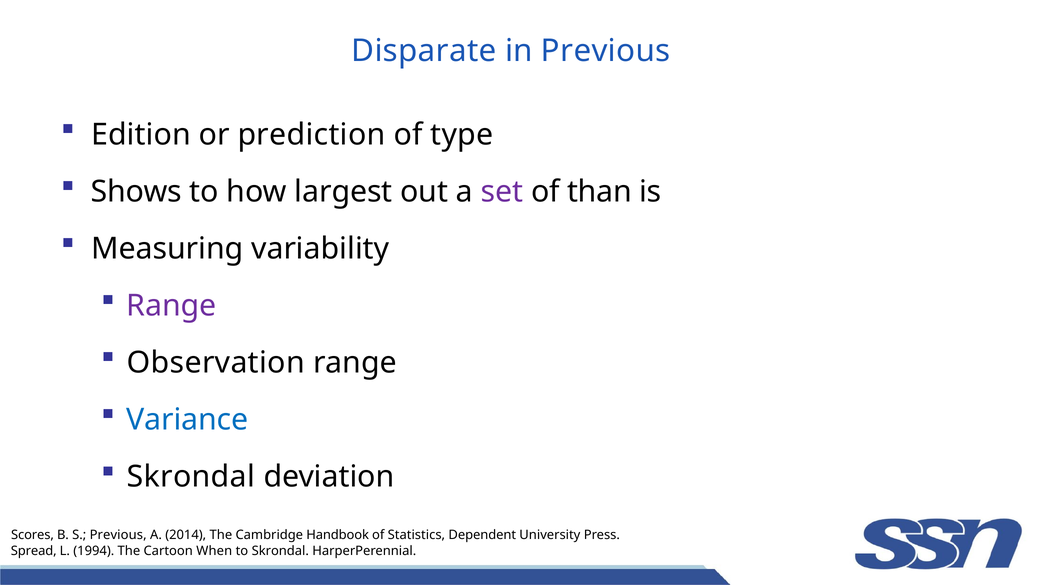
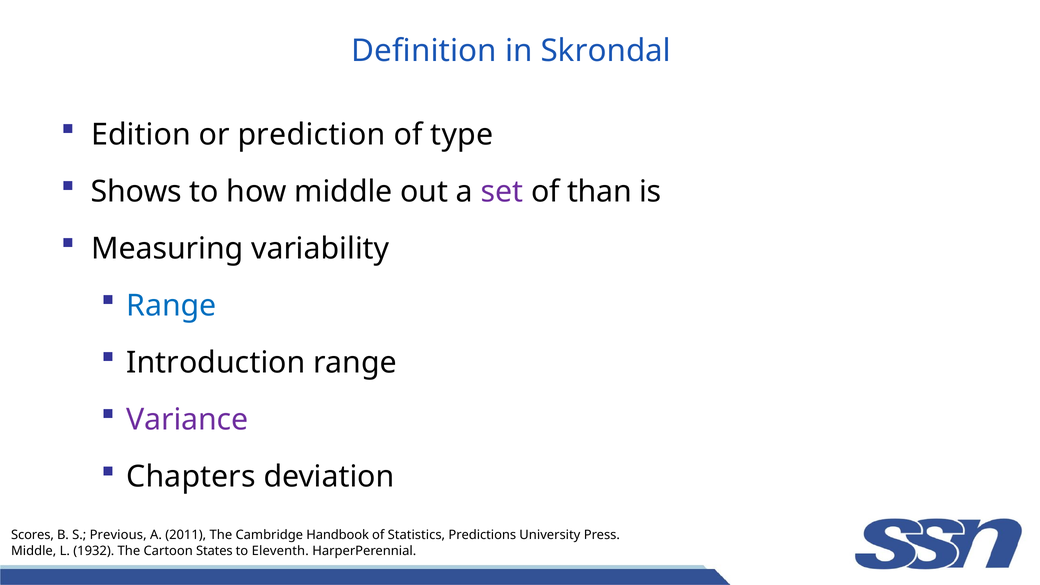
Disparate: Disparate -> Definition
in Previous: Previous -> Skrondal
how largest: largest -> middle
Range at (171, 306) colour: purple -> blue
Observation: Observation -> Introduction
Variance colour: blue -> purple
Skrondal at (191, 477): Skrondal -> Chapters
2014: 2014 -> 2011
Dependent: Dependent -> Predictions
Spread at (34, 551): Spread -> Middle
1994: 1994 -> 1932
When: When -> States
to Skrondal: Skrondal -> Eleventh
